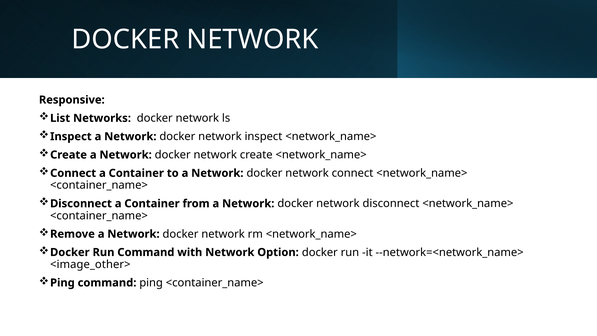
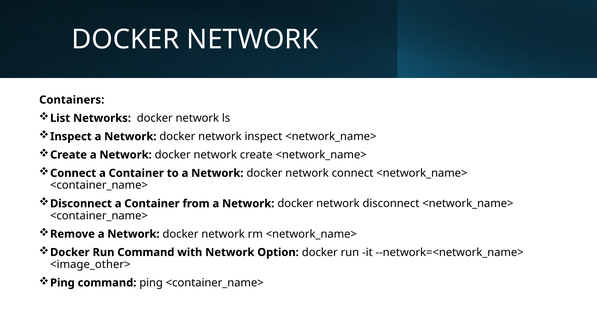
Responsive: Responsive -> Containers
